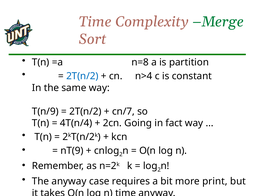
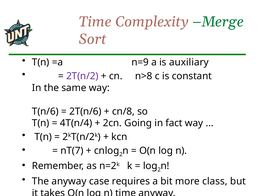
n=8: n=8 -> n=9
partition: partition -> auxiliary
2T(n/2 at (82, 76) colour: blue -> purple
n>4: n>4 -> n>8
T(n/9: T(n/9 -> T(n/6
2T(n/2 at (85, 111): 2T(n/2 -> 2T(n/6
cn/7: cn/7 -> cn/8
nT(9: nT(9 -> nT(7
print: print -> class
